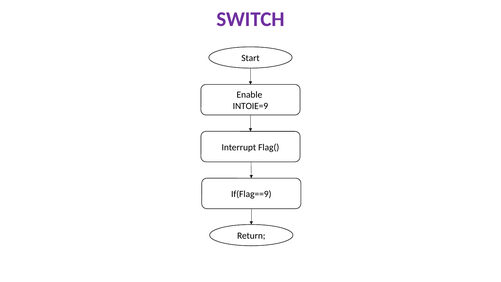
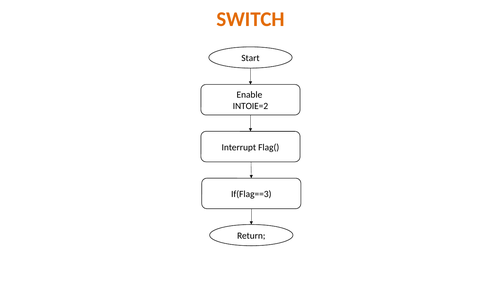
SWITCH colour: purple -> orange
INTOIE=9: INTOIE=9 -> INTOIE=2
If(Flag==9: If(Flag==9 -> If(Flag==3
